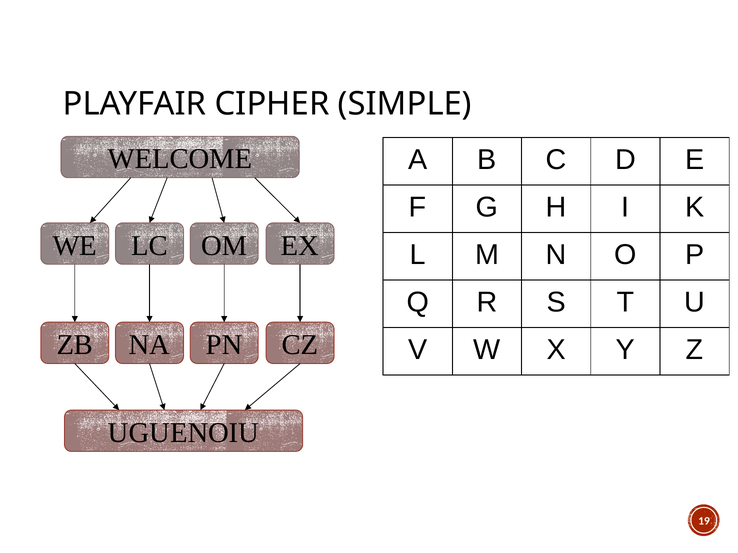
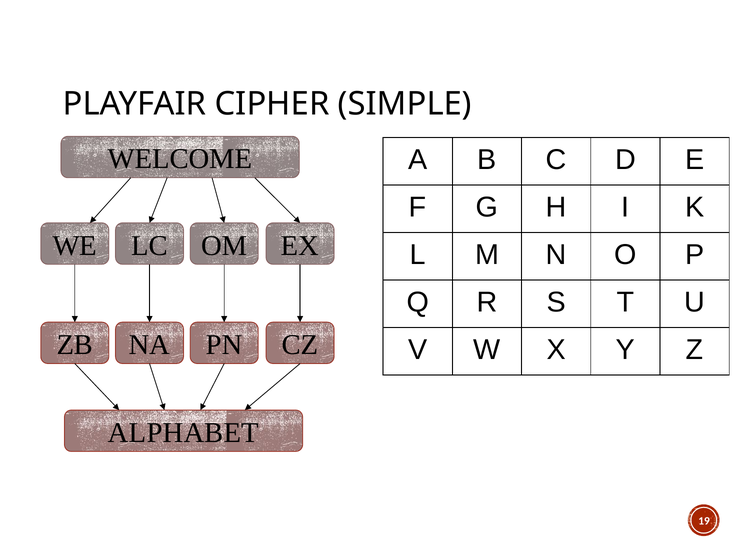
UGUENOIU: UGUENOIU -> ALPHABET
